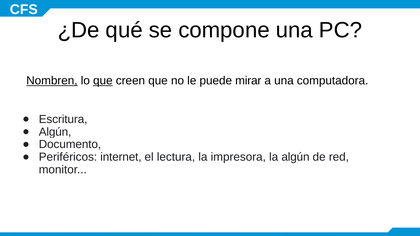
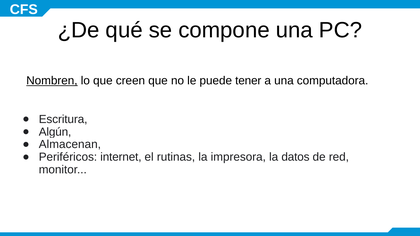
que at (103, 81) underline: present -> none
mirar: mirar -> tener
Documento: Documento -> Almacenan
lectura: lectura -> rutinas
la algún: algún -> datos
